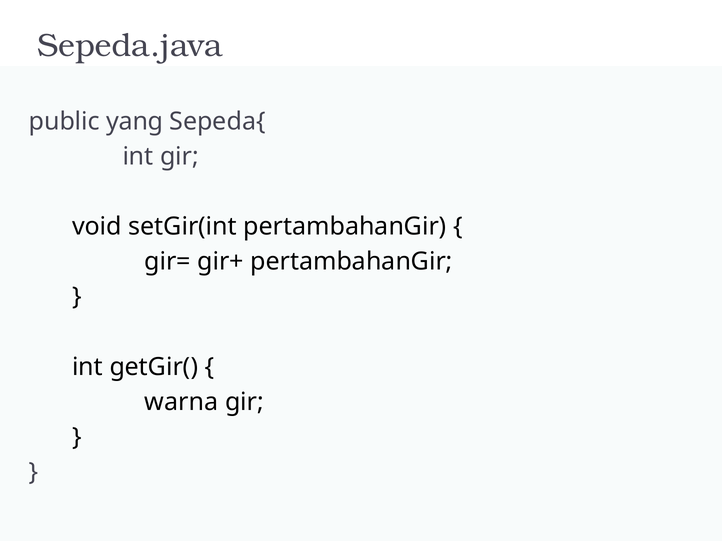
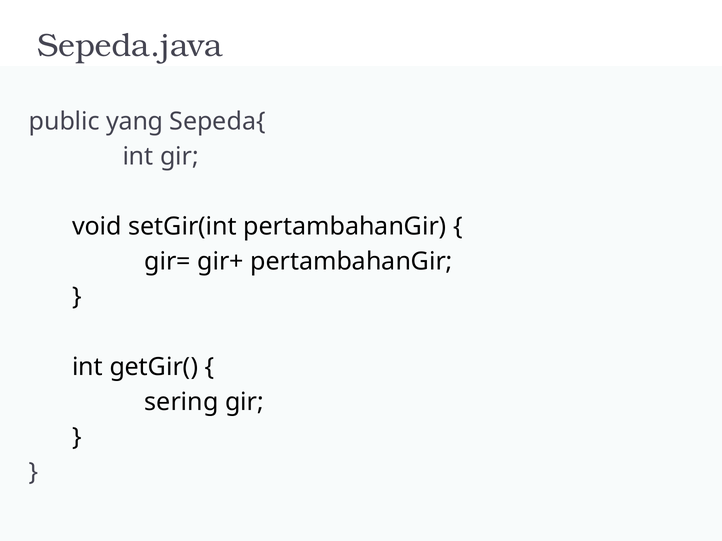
warna: warna -> sering
